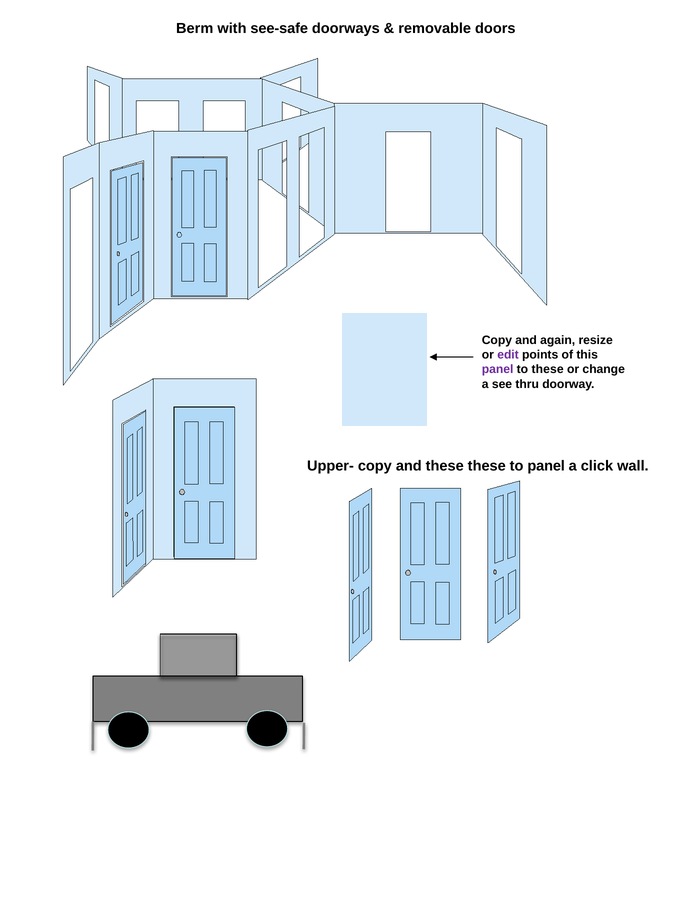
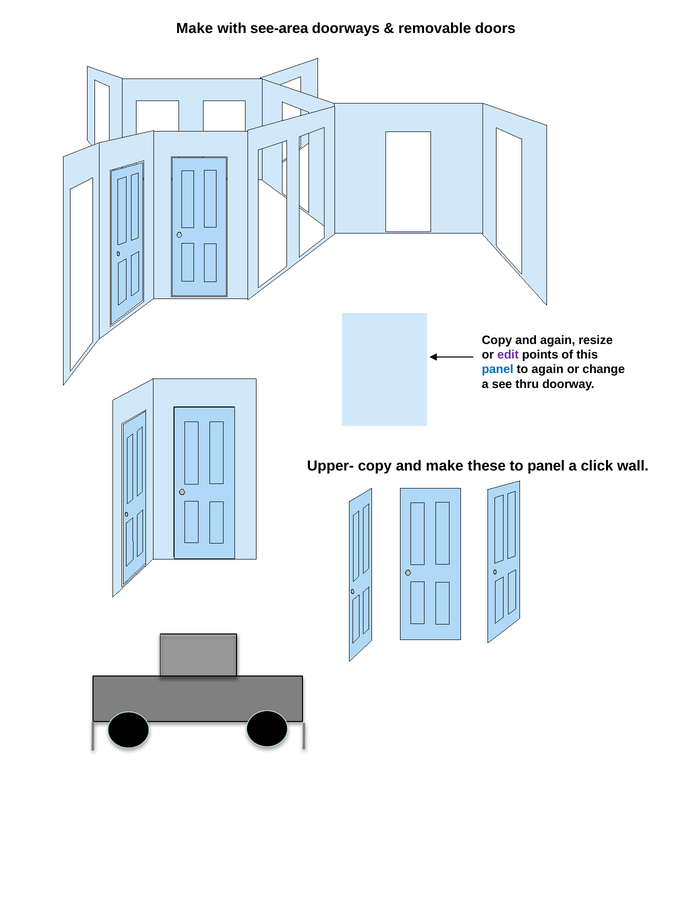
Berm at (195, 29): Berm -> Make
see-safe: see-safe -> see-area
panel at (498, 369) colour: purple -> blue
to these: these -> again
and these: these -> make
